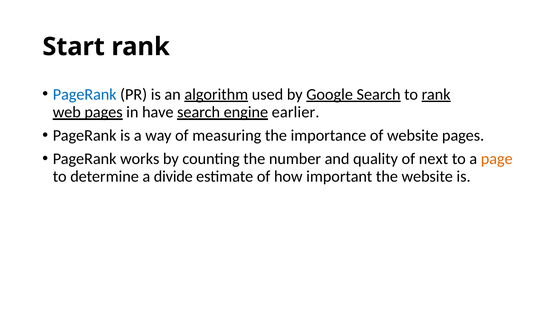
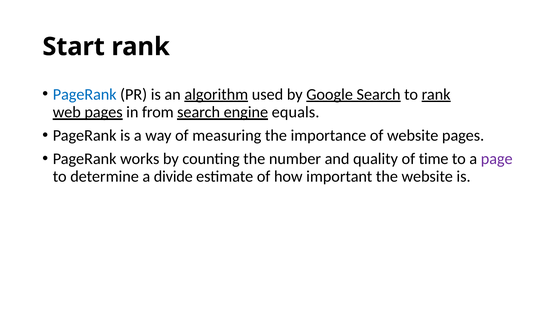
have: have -> from
earlier: earlier -> equals
next: next -> time
page colour: orange -> purple
